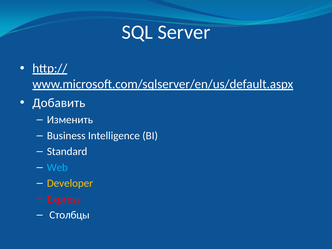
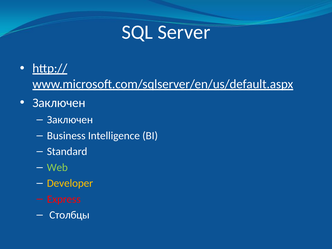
Добавить at (59, 103): Добавить -> Заключен
Изменить at (70, 120): Изменить -> Заключен
Web colour: light blue -> light green
